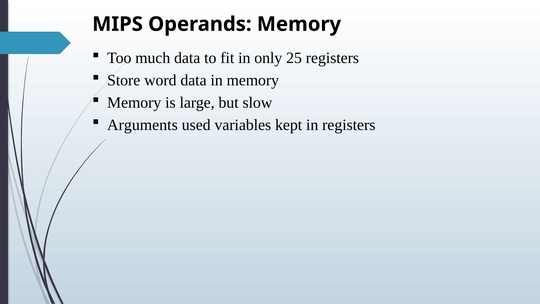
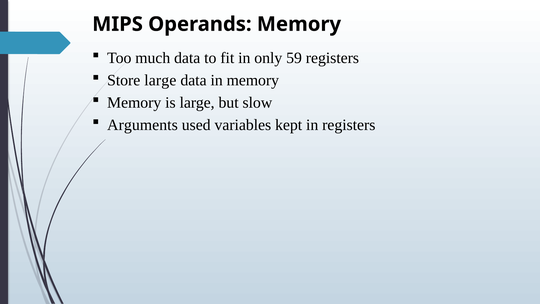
25: 25 -> 59
Store word: word -> large
